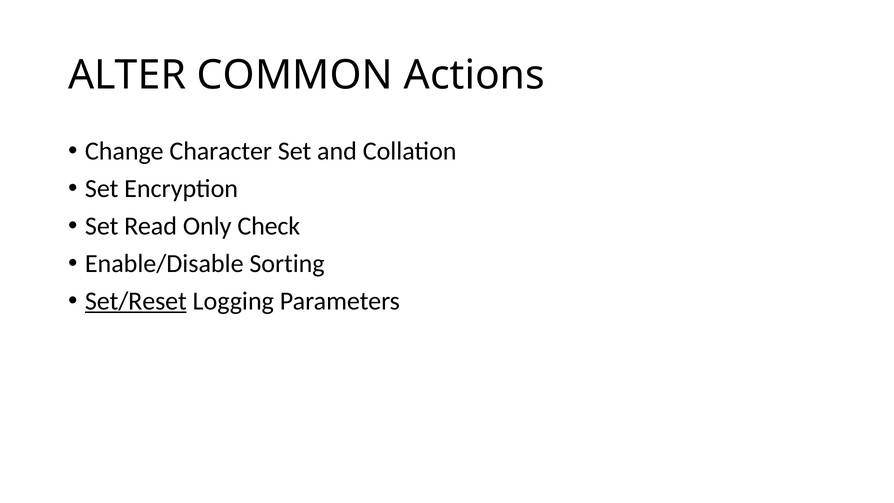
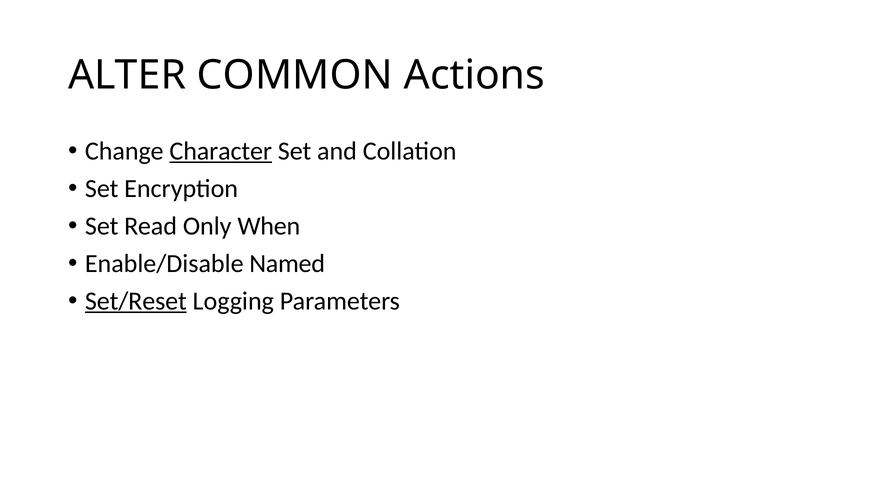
Character underline: none -> present
Check: Check -> When
Sorting: Sorting -> Named
